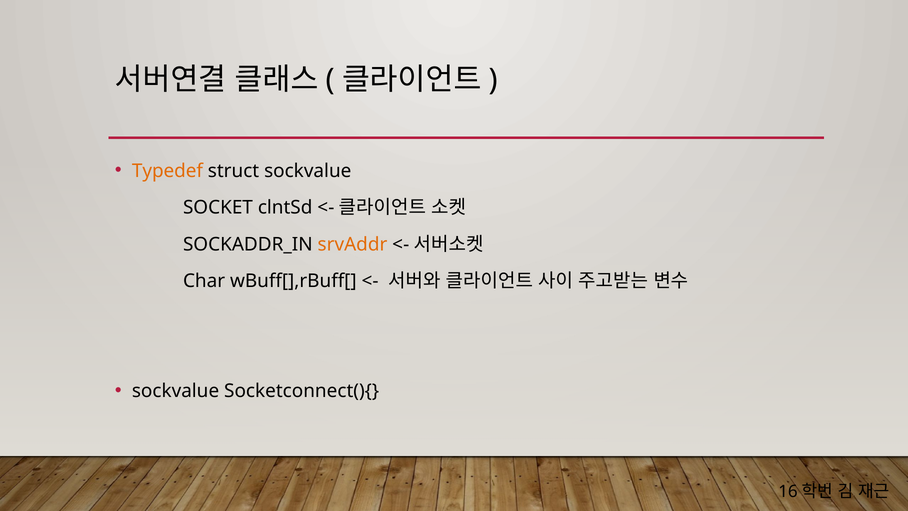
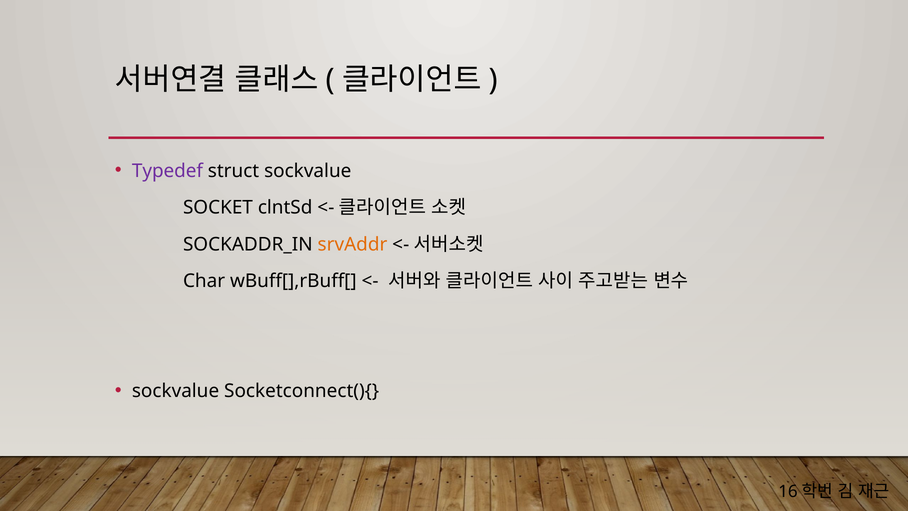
Typedef colour: orange -> purple
